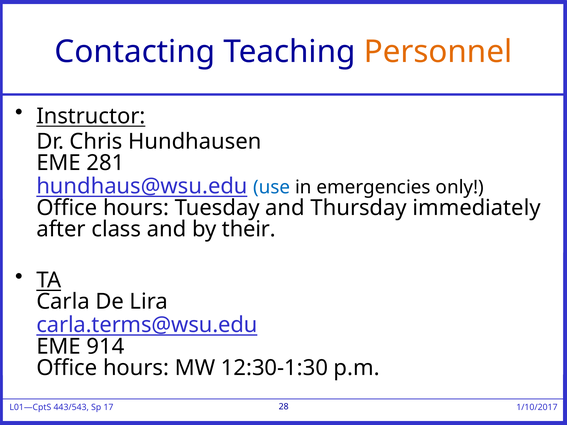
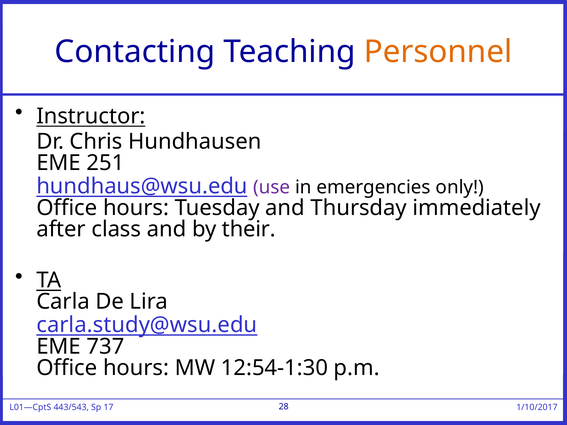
281: 281 -> 251
use colour: blue -> purple
carla.terms@wsu.edu: carla.terms@wsu.edu -> carla.study@wsu.edu
914: 914 -> 737
12:30-1:30: 12:30-1:30 -> 12:54-1:30
